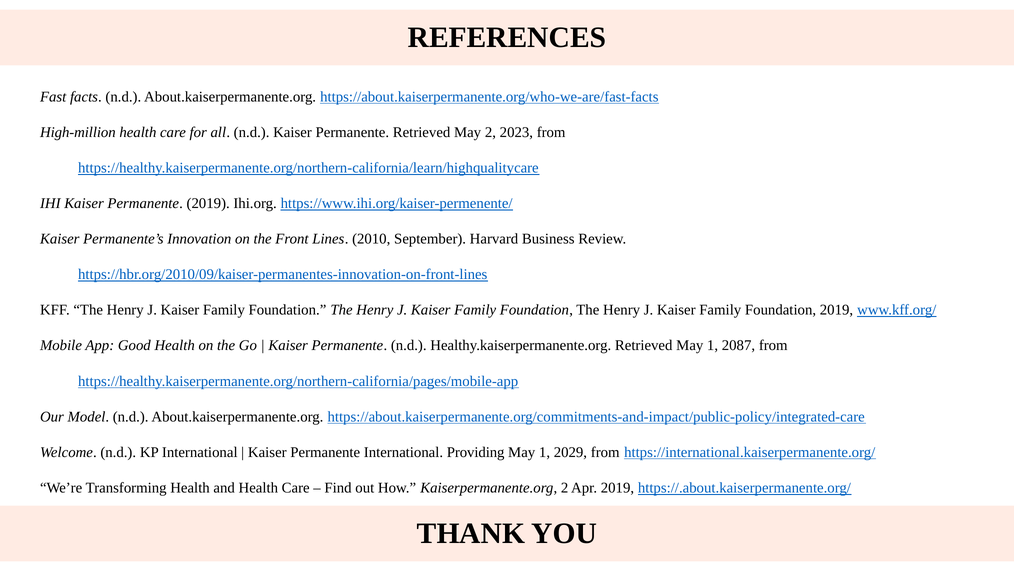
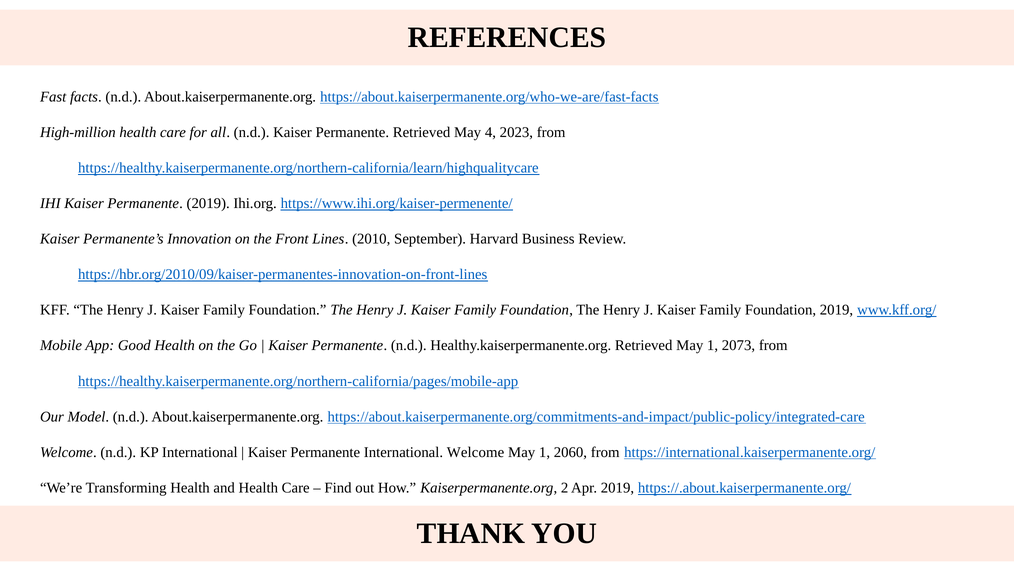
May 2: 2 -> 4
2087: 2087 -> 2073
International Providing: Providing -> Welcome
2029: 2029 -> 2060
